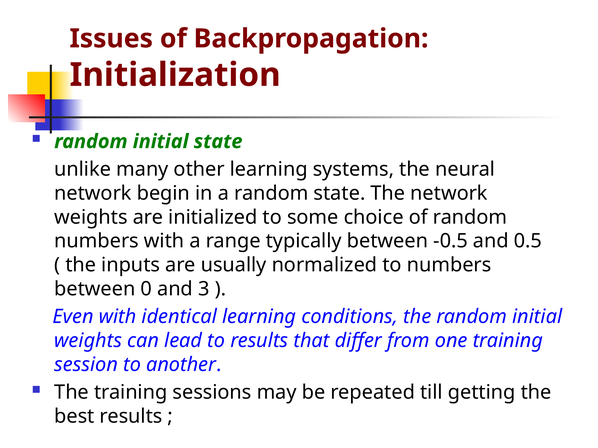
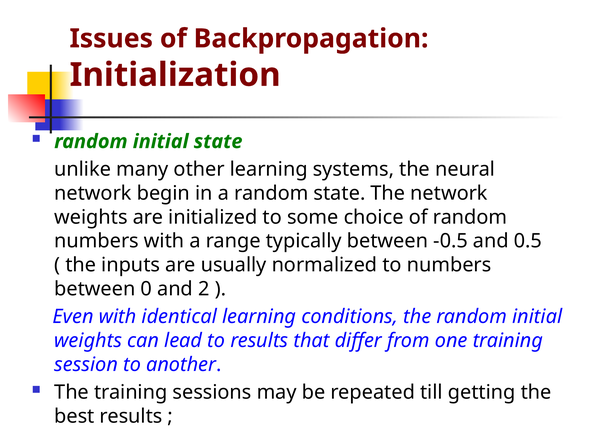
3: 3 -> 2
